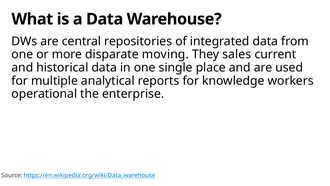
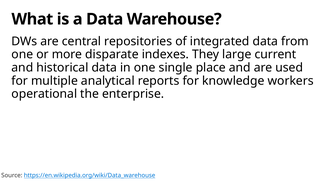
moving: moving -> indexes
sales: sales -> large
